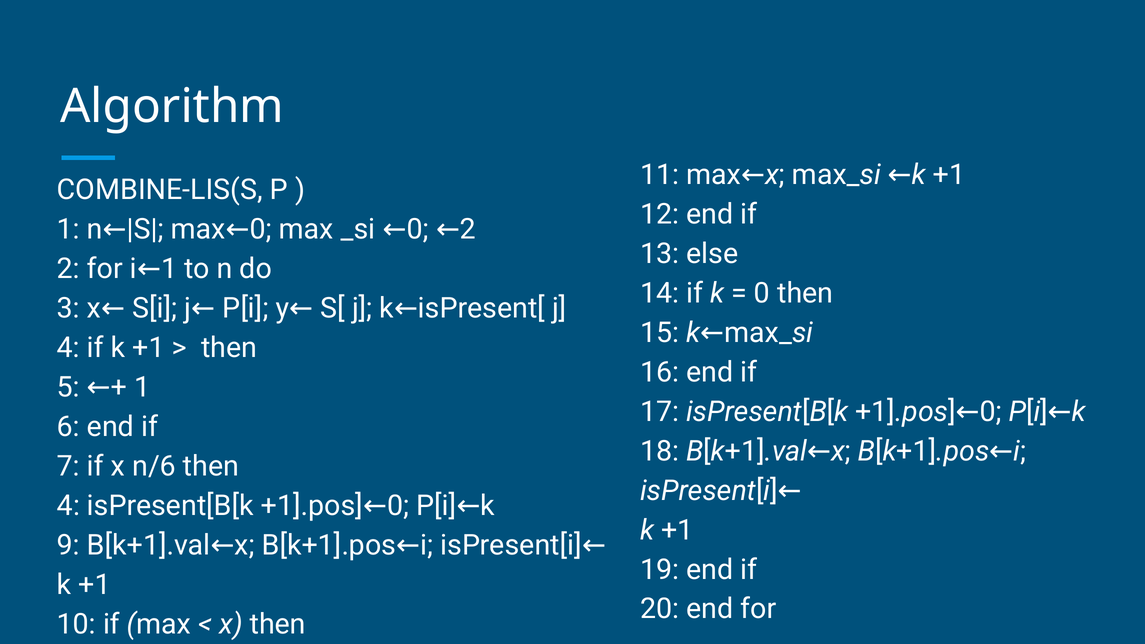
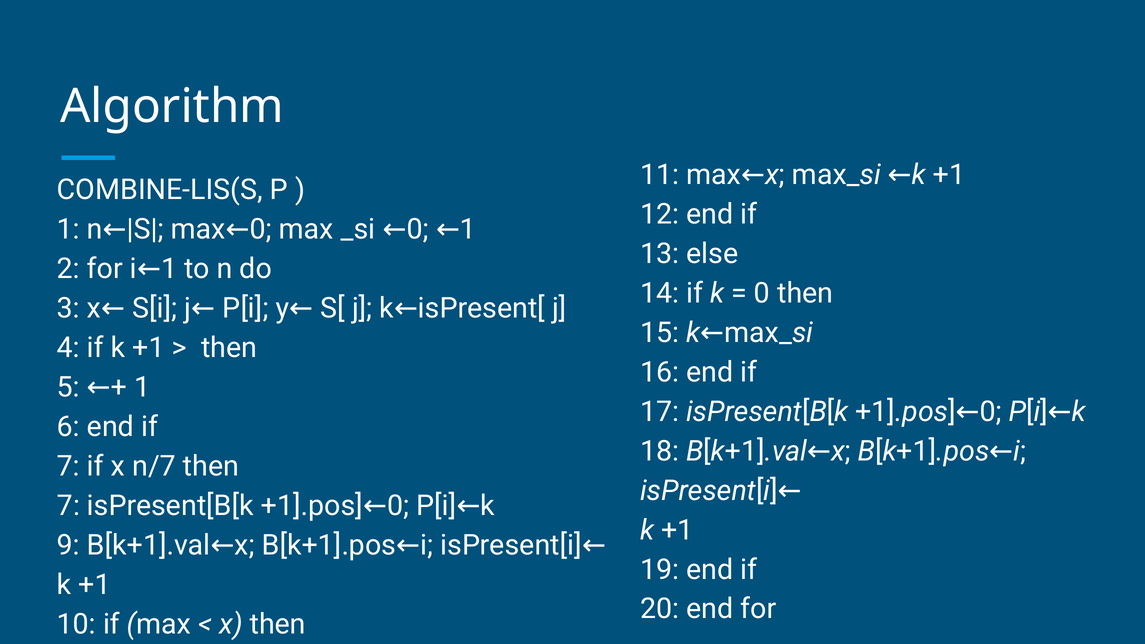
0 2: 2 -> 1
n/6: n/6 -> n/7
4 at (68, 506): 4 -> 7
